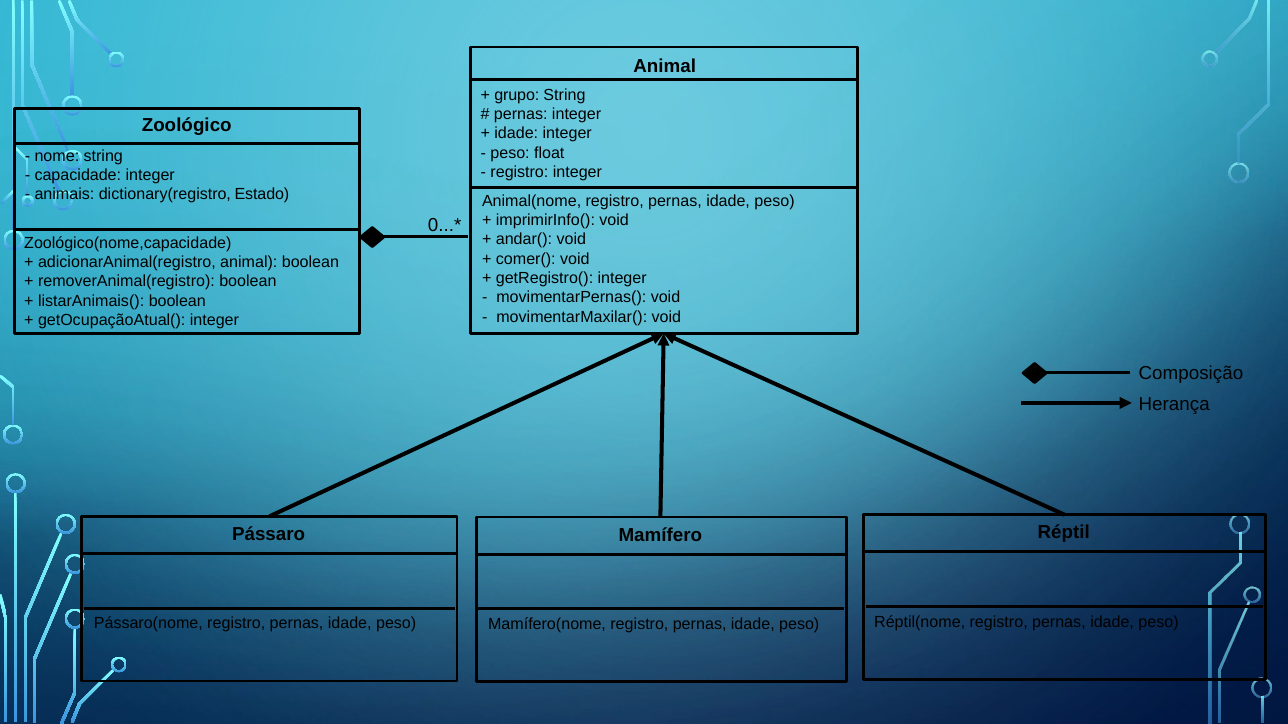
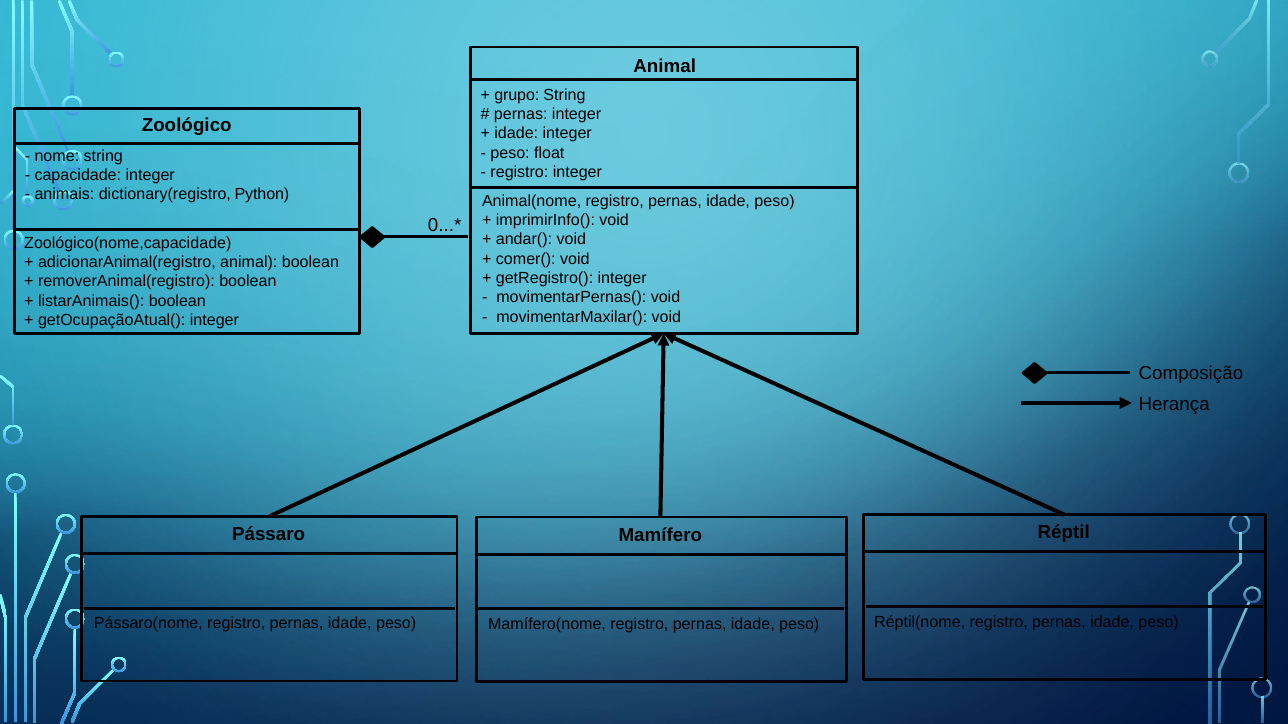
Estado: Estado -> Python
